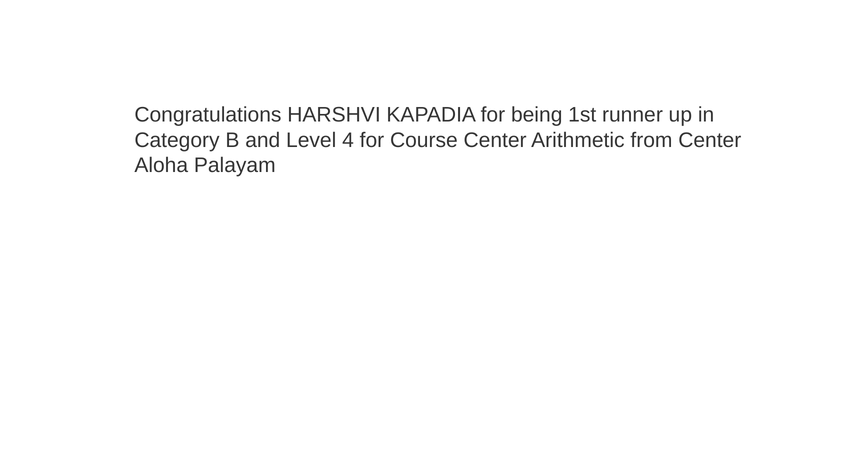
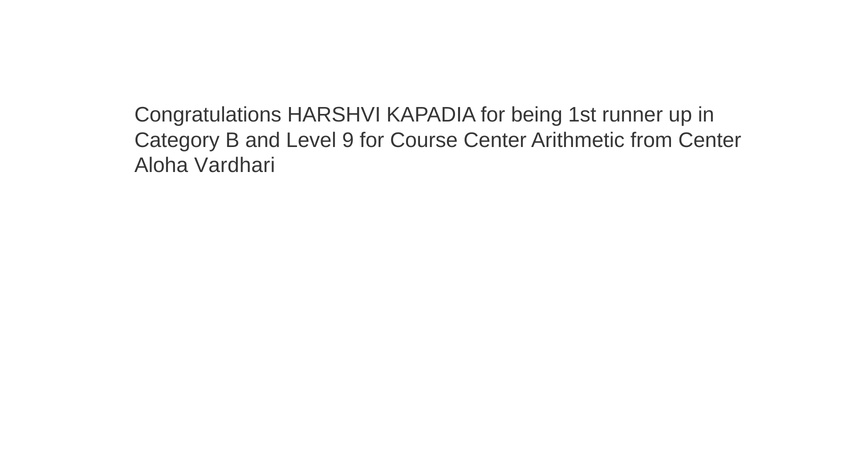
4: 4 -> 9
Palayam: Palayam -> Vardhari
